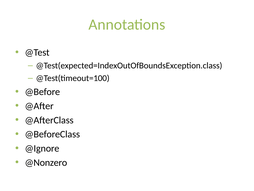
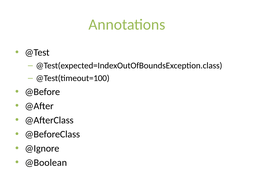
@Nonzero: @Nonzero -> @Boolean
